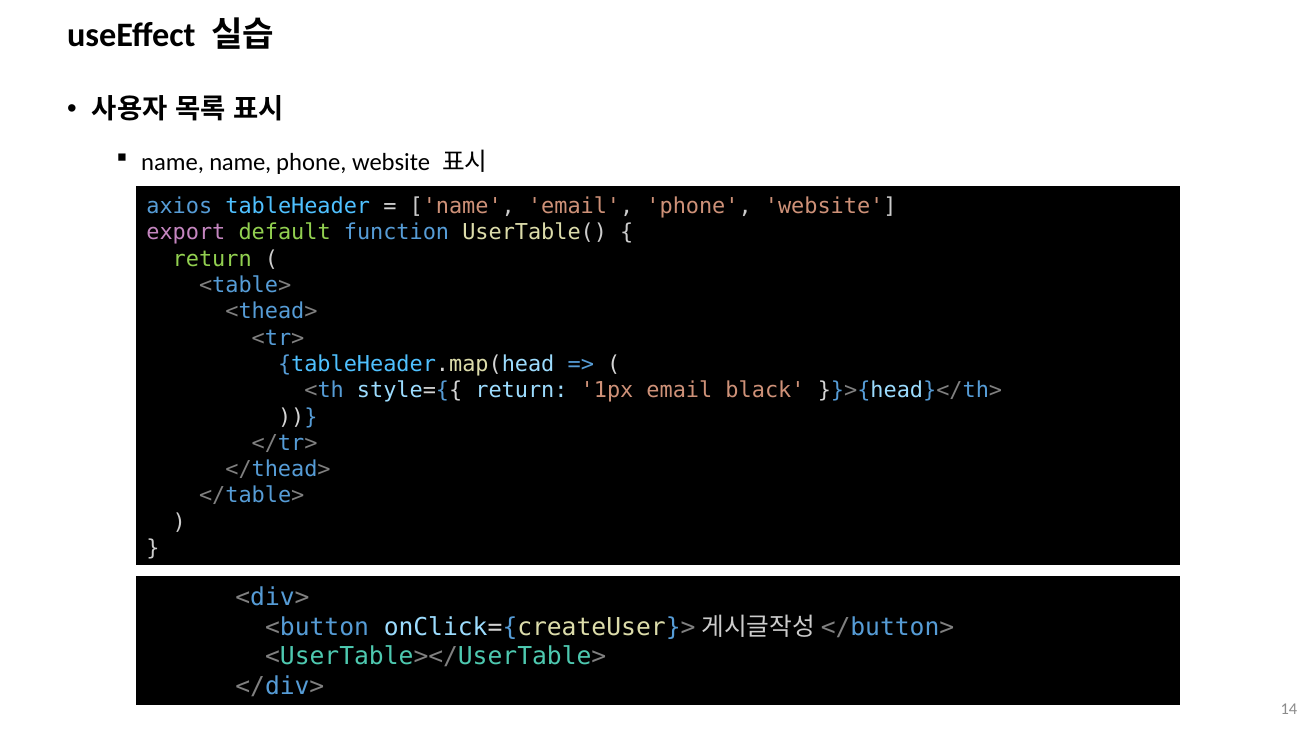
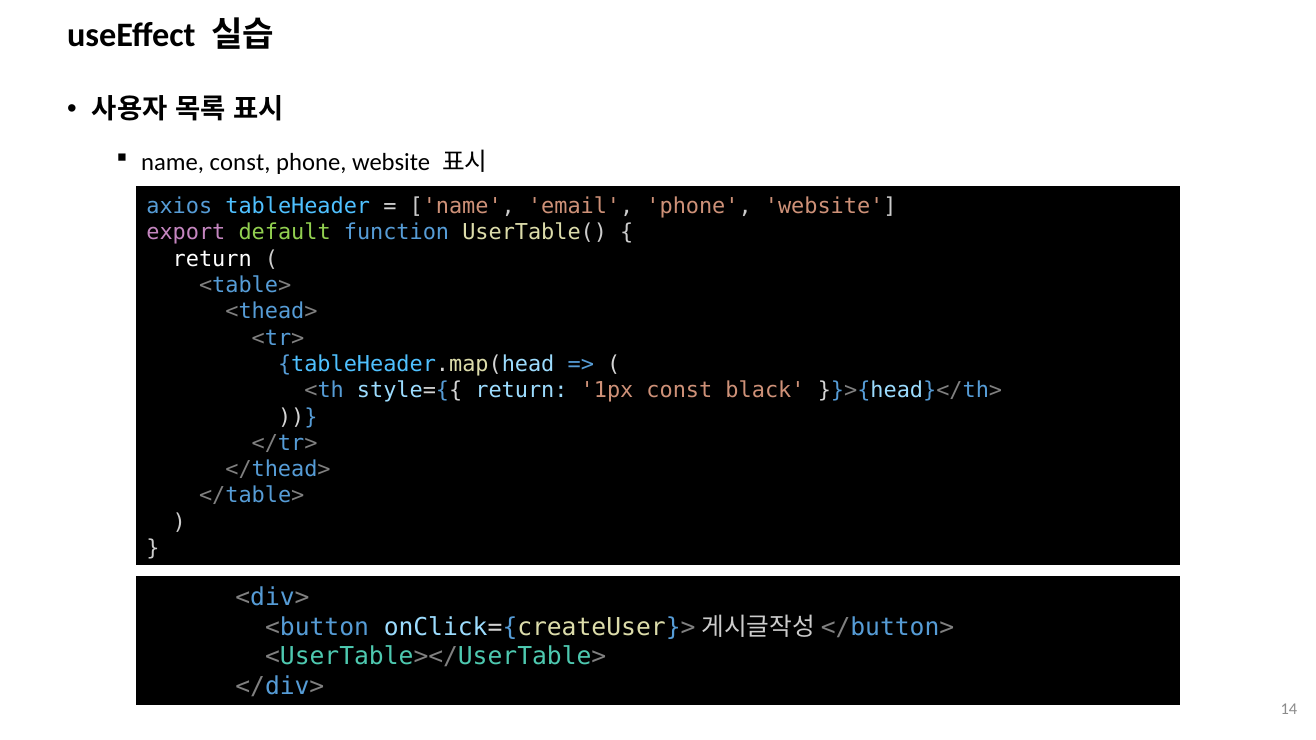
name name: name -> const
return at (212, 259) colour: light green -> white
1px email: email -> const
